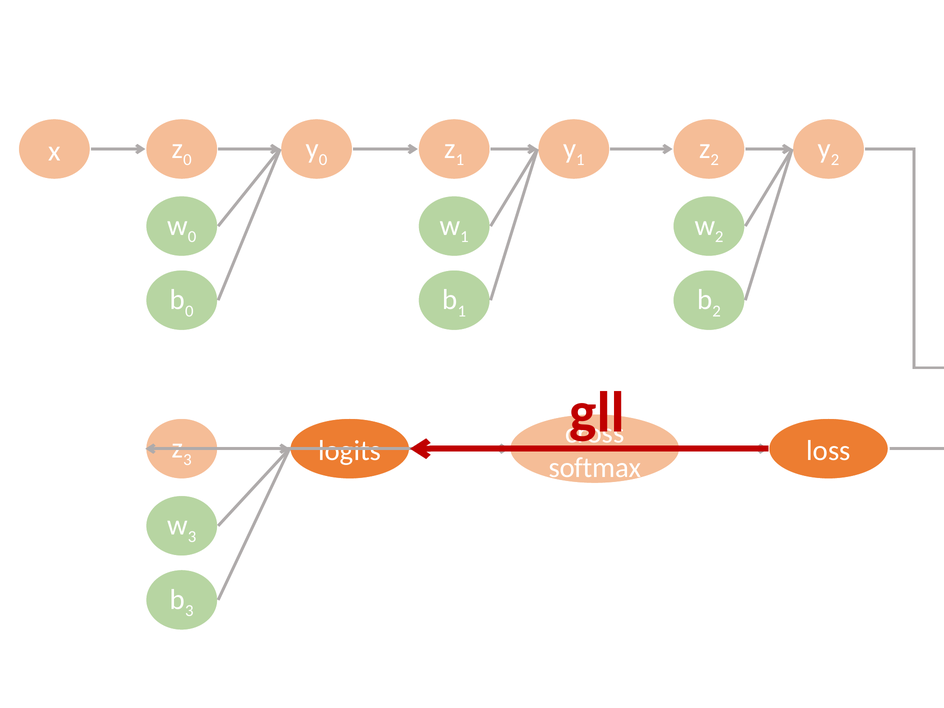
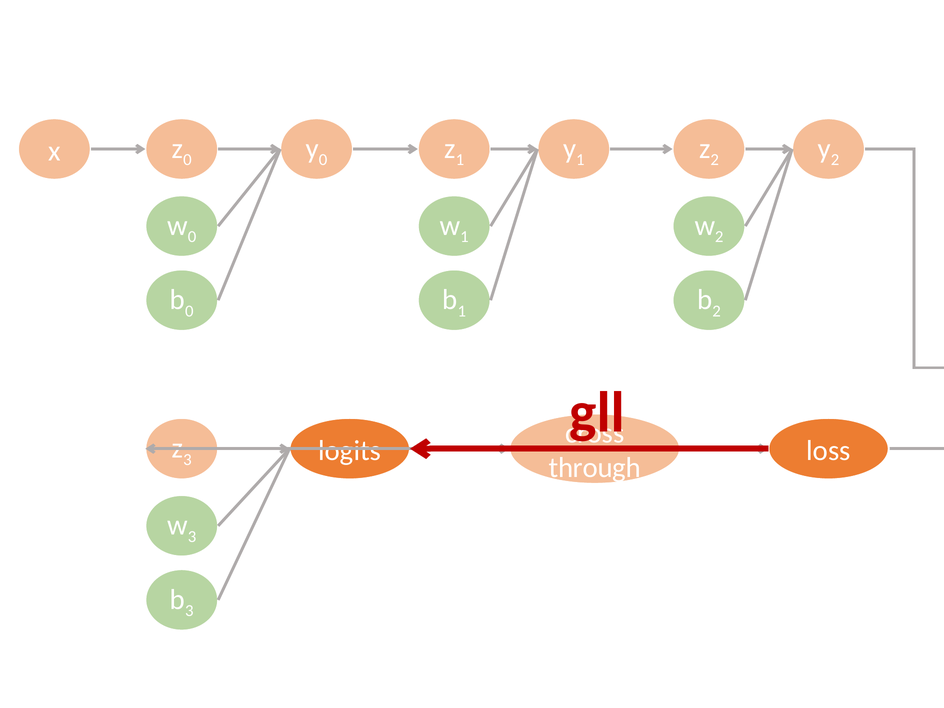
softmax: softmax -> through
